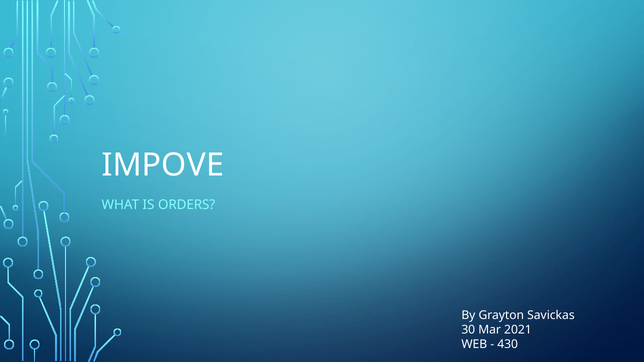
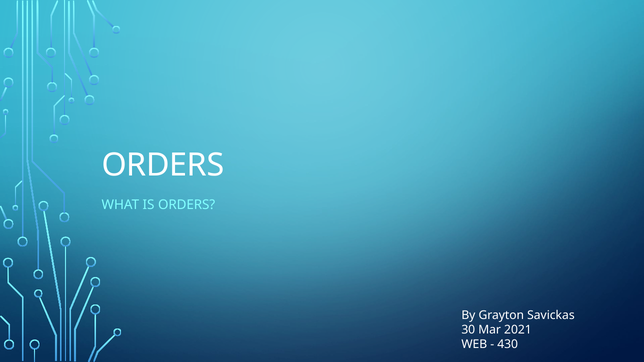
IMPOVE at (163, 165): IMPOVE -> ORDERS
